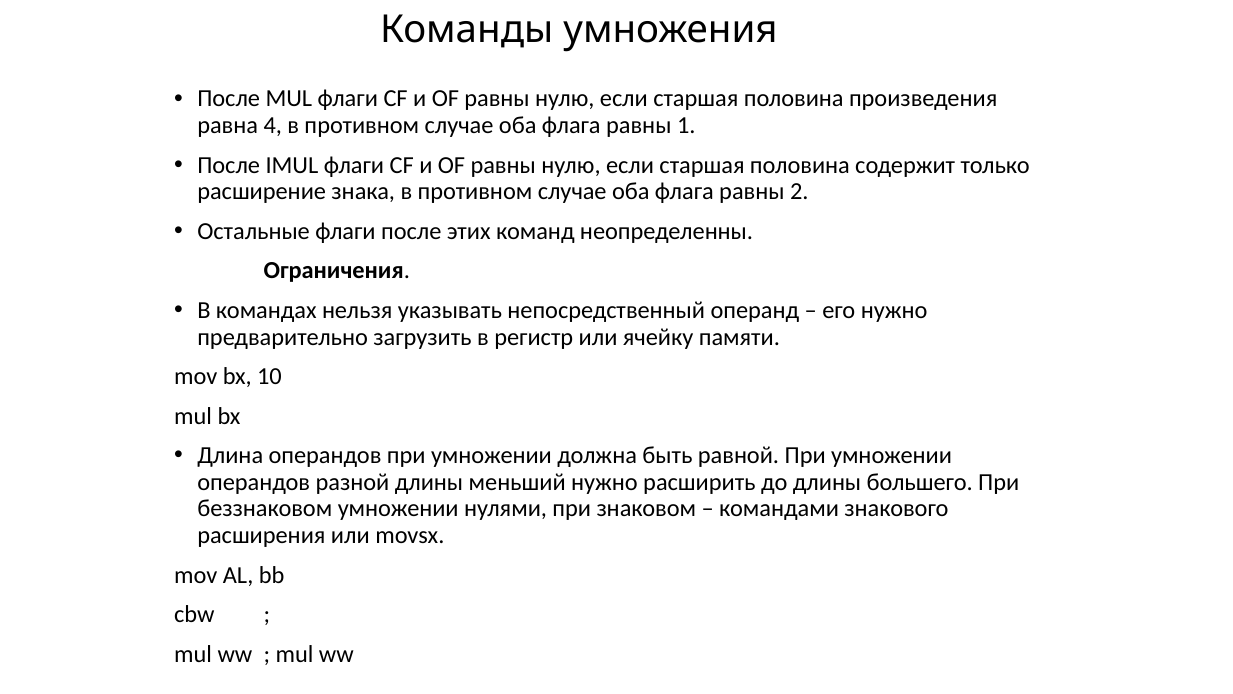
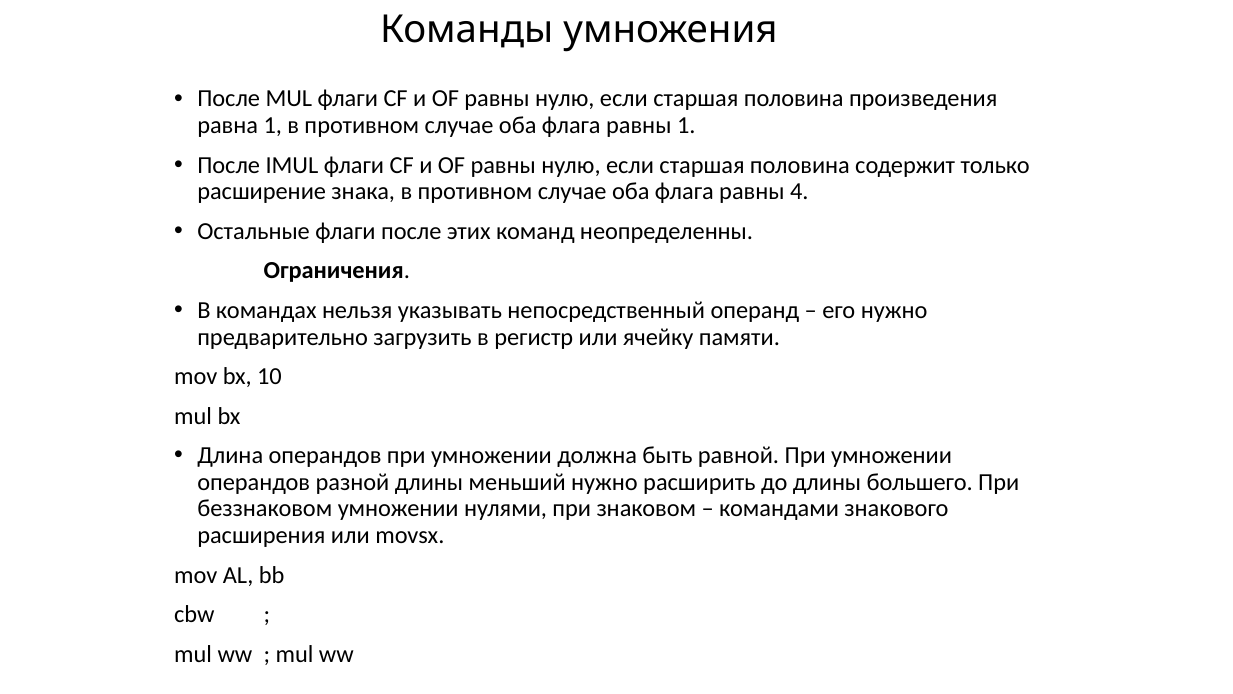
равна 4: 4 -> 1
2: 2 -> 4
